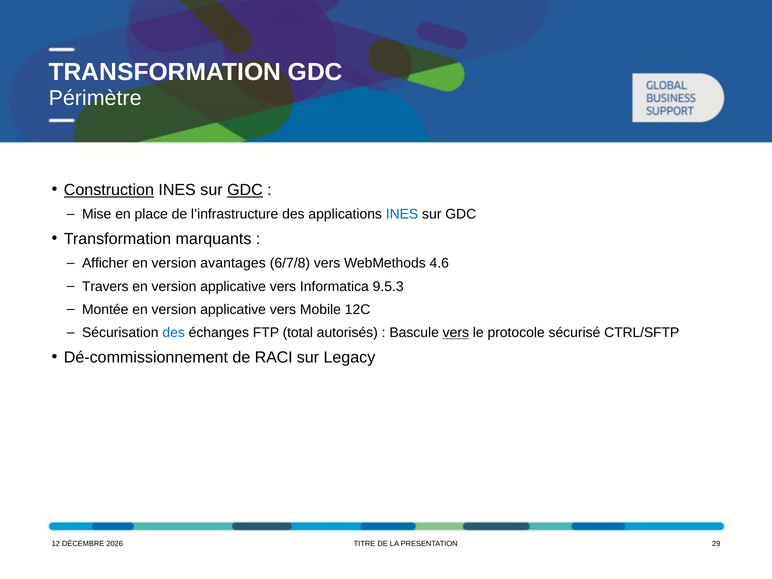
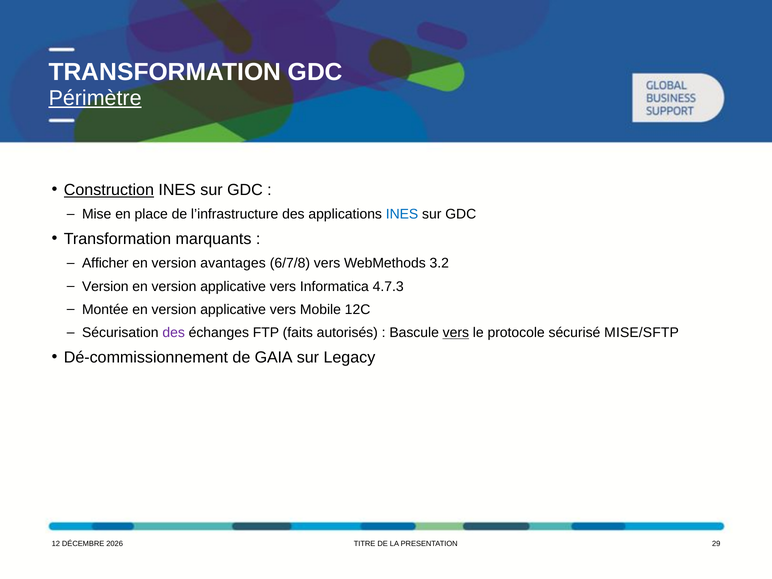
Périmètre underline: none -> present
GDC at (245, 190) underline: present -> none
4.6: 4.6 -> 3.2
Travers at (105, 286): Travers -> Version
9.5.3: 9.5.3 -> 4.7.3
des at (174, 333) colour: blue -> purple
total: total -> faits
CTRL/SFTP: CTRL/SFTP -> MISE/SFTP
RACI: RACI -> GAIA
